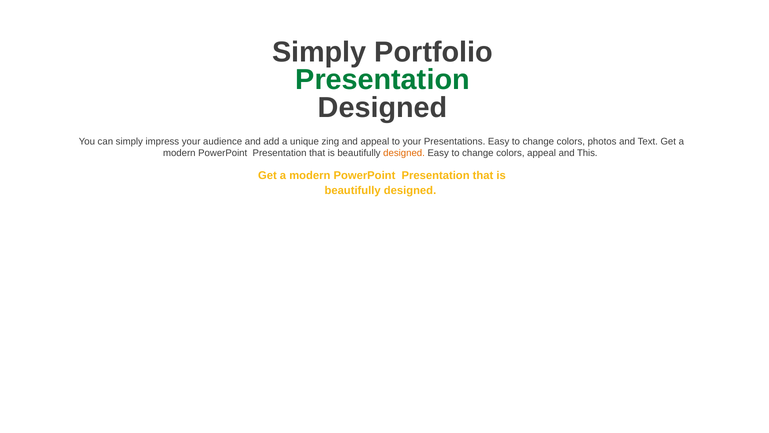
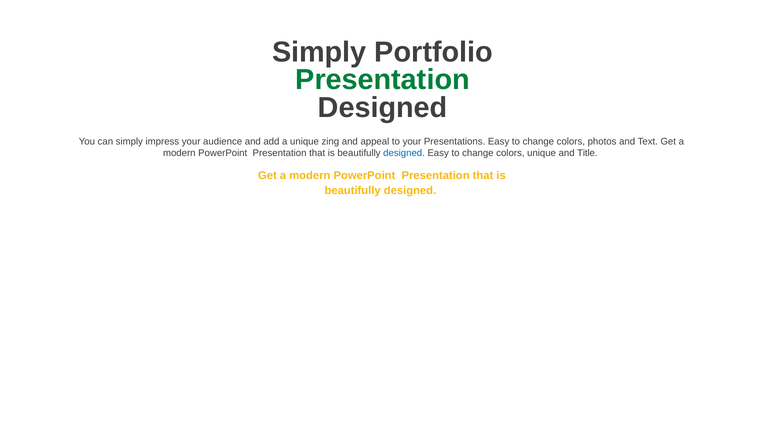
designed at (404, 153) colour: orange -> blue
colors appeal: appeal -> unique
This: This -> Title
